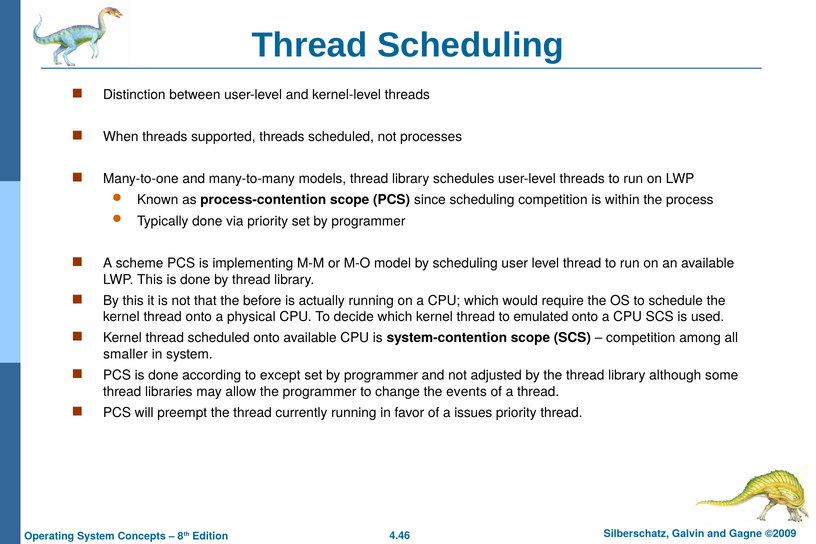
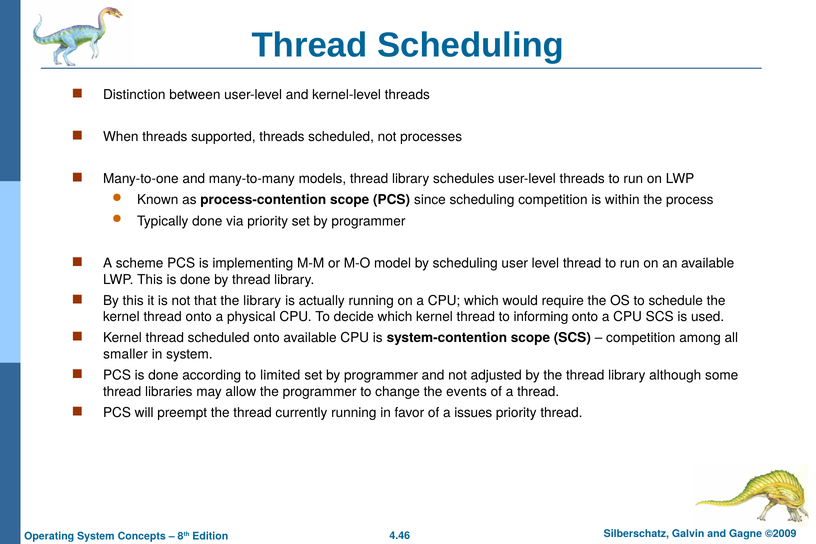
the before: before -> library
emulated: emulated -> informing
except: except -> limited
